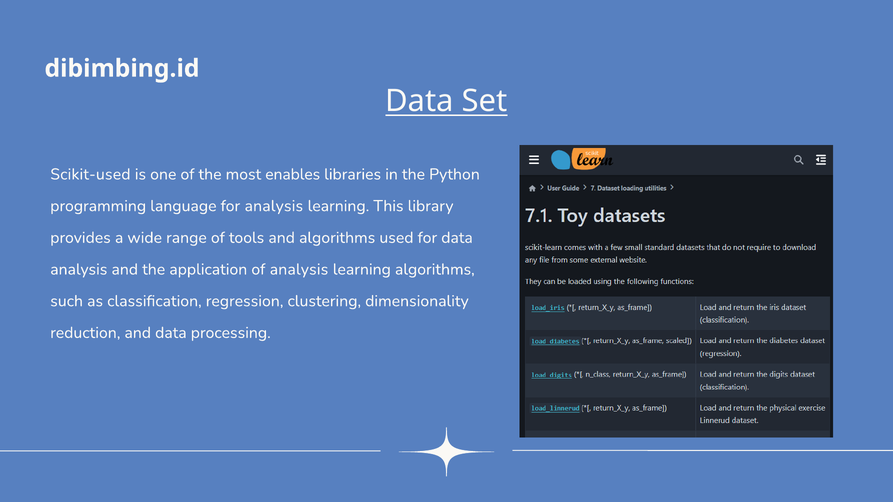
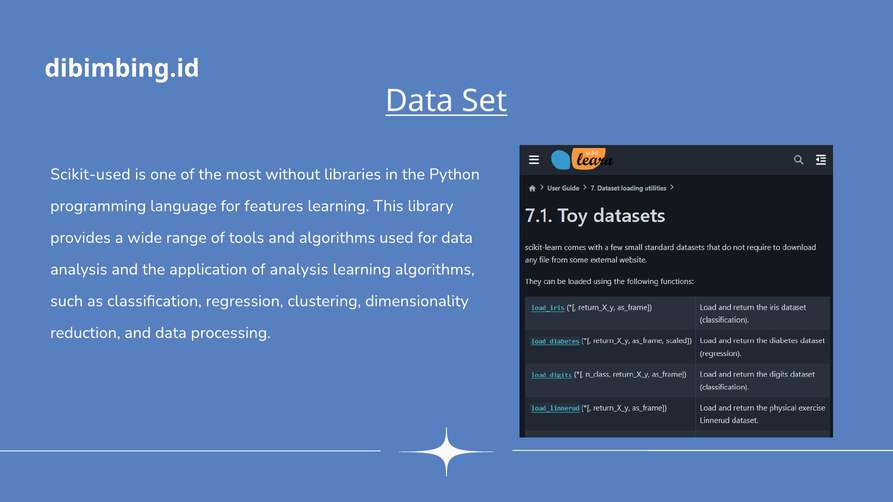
enables: enables -> without
for analysis: analysis -> features
